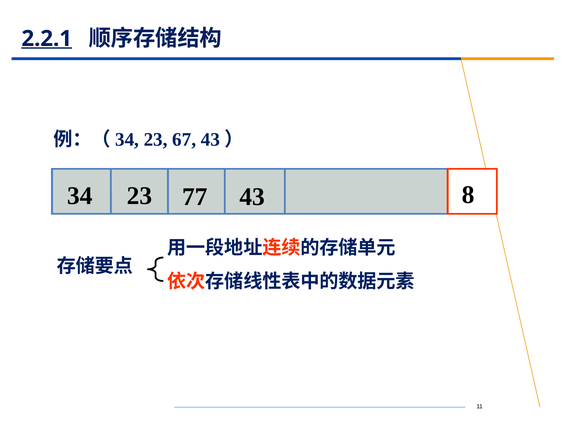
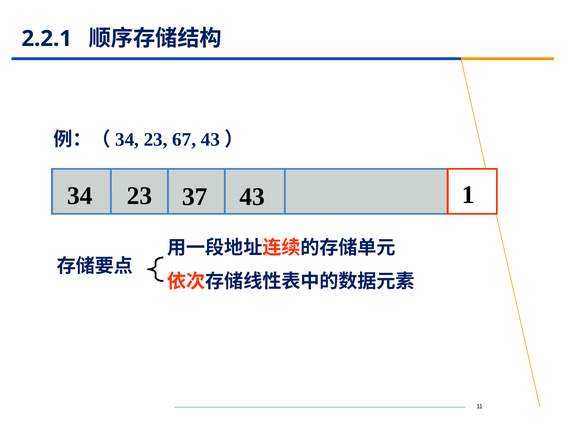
2.2.1 underline: present -> none
77: 77 -> 37
8: 8 -> 1
